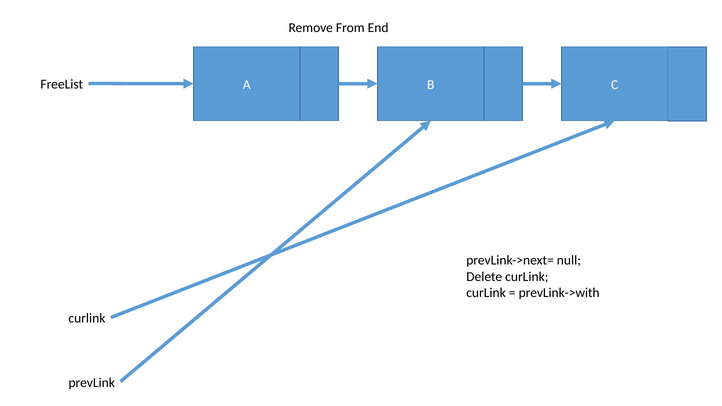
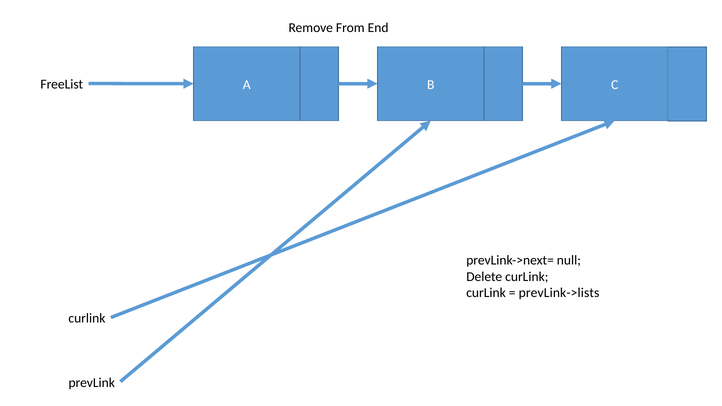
prevLink->with: prevLink->with -> prevLink->lists
